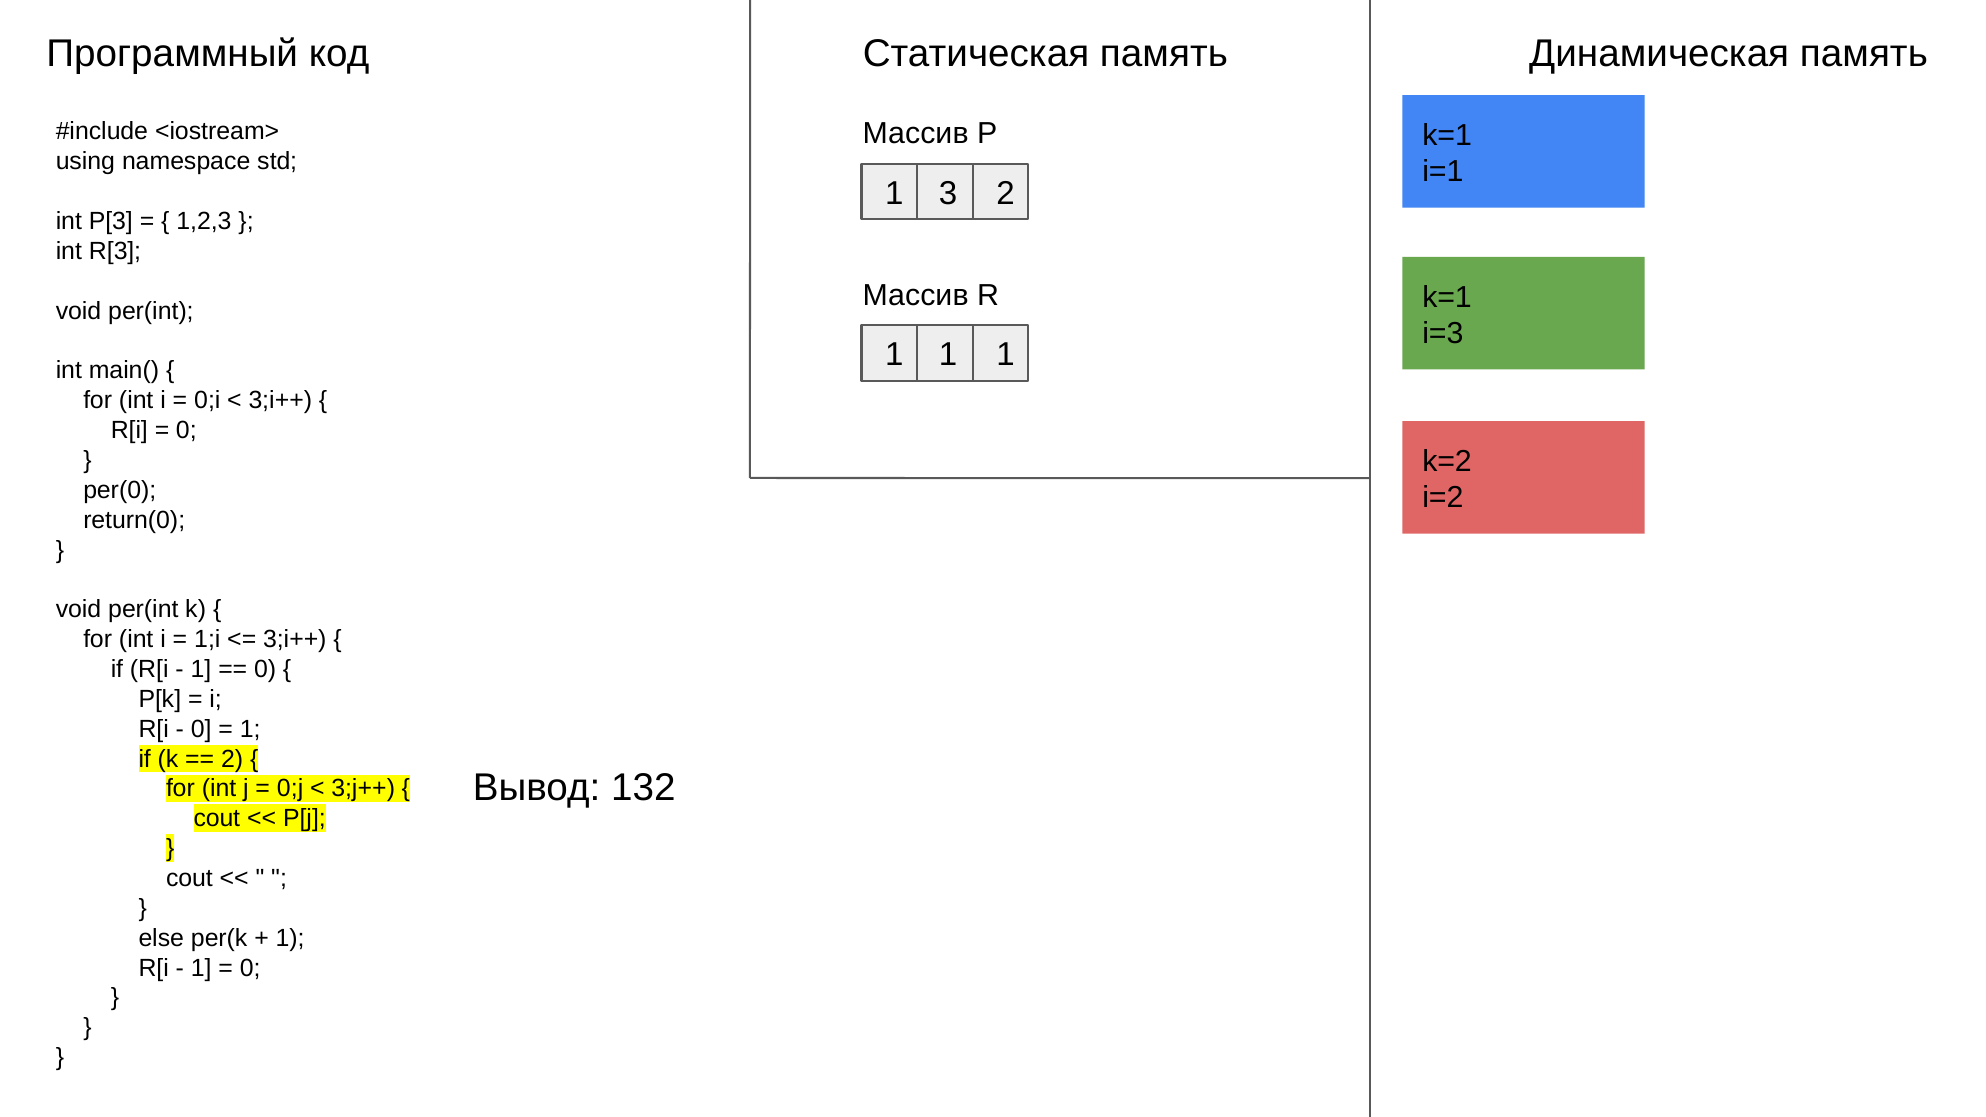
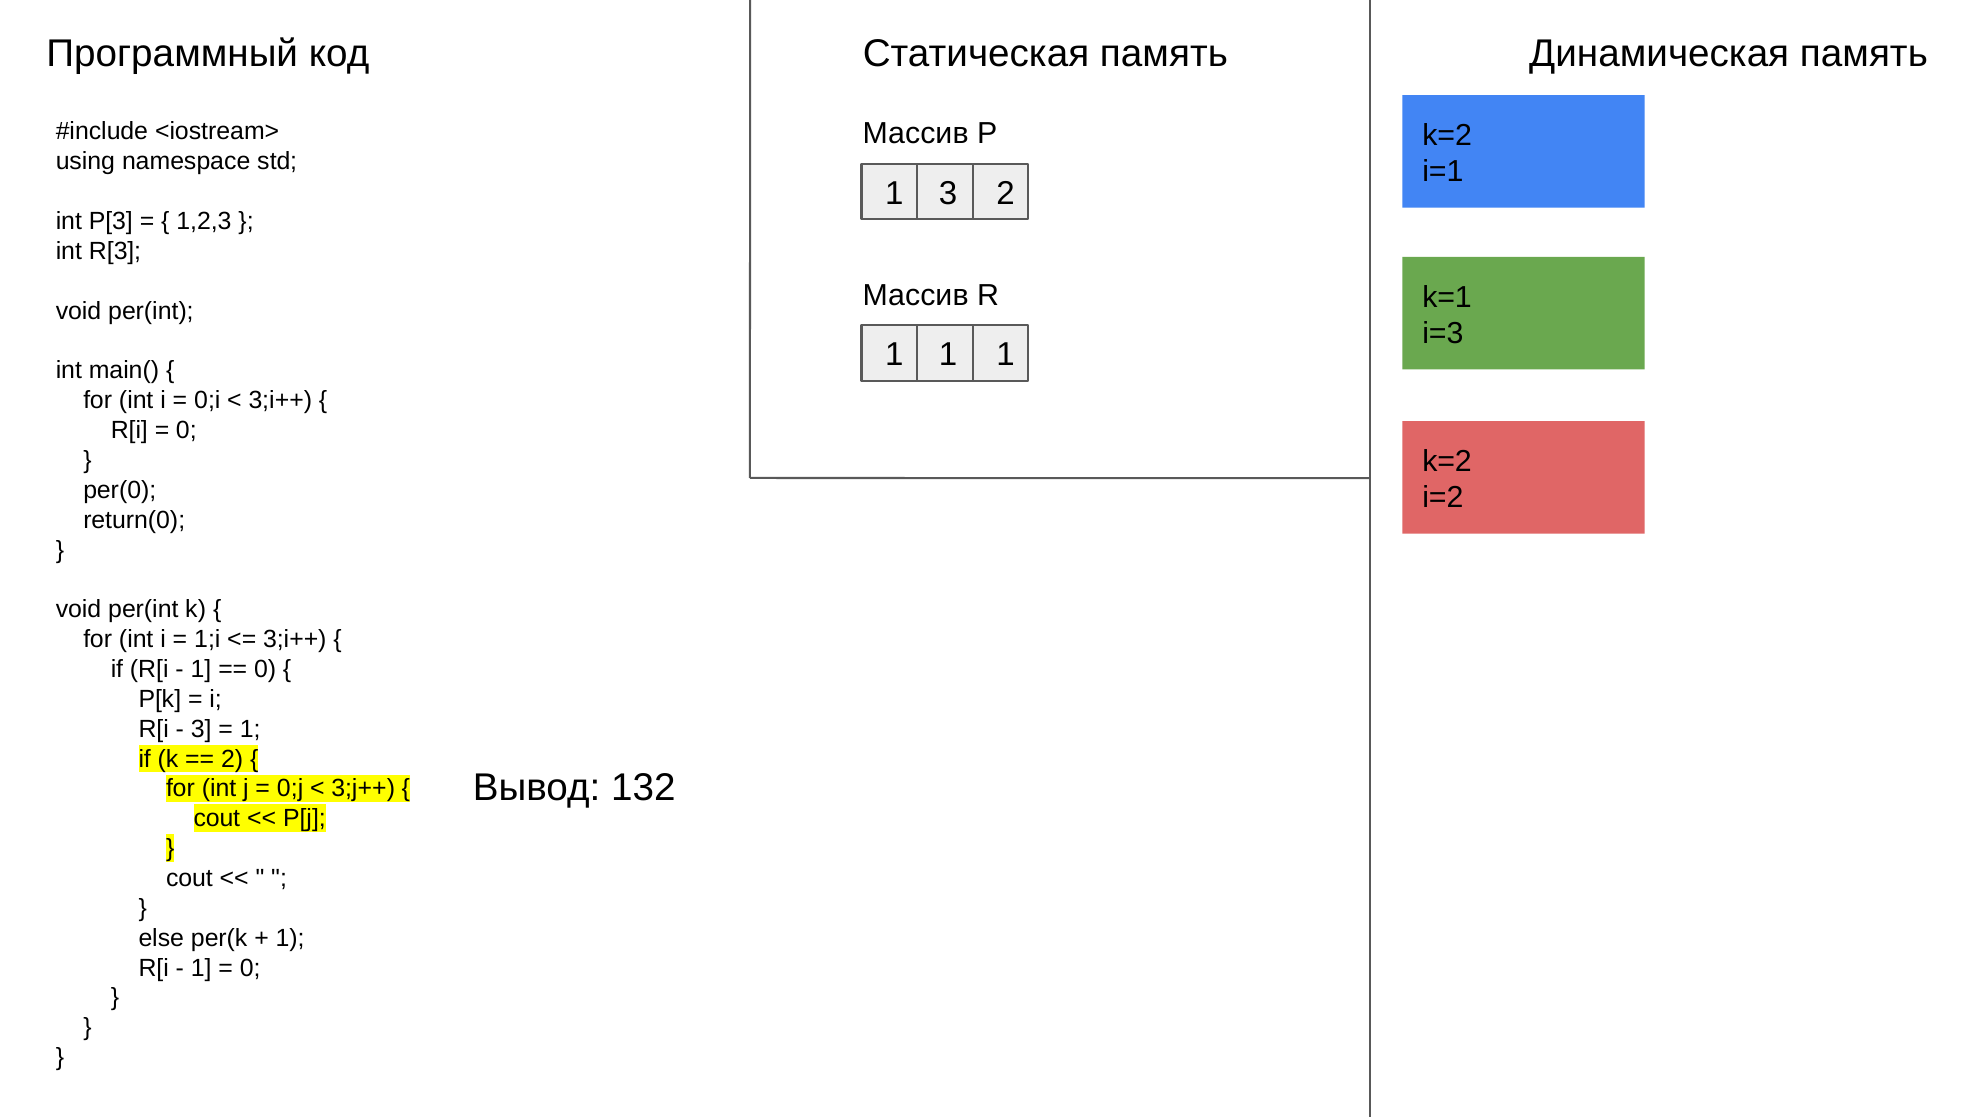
k=1 at (1447, 135): k=1 -> k=2
0 at (201, 729): 0 -> 3
